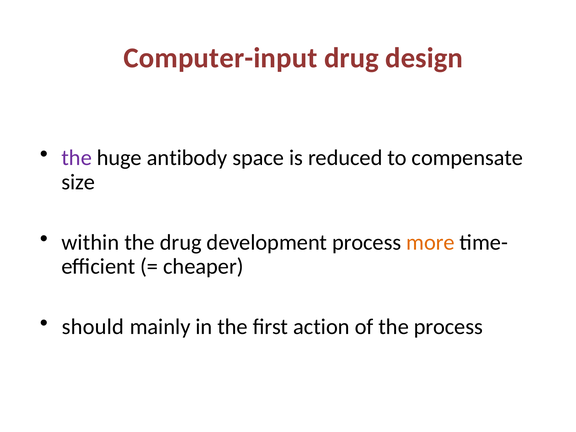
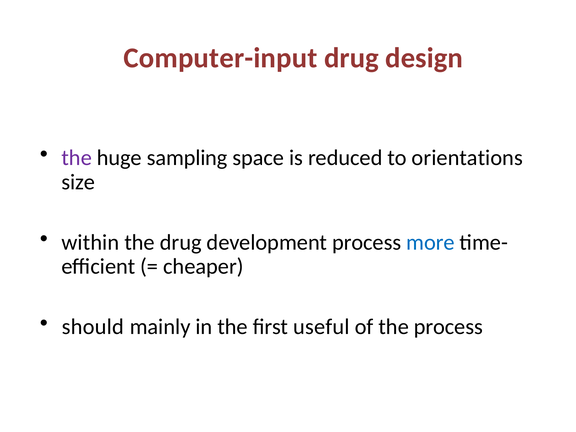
antibody: antibody -> sampling
compensate: compensate -> orientations
more colour: orange -> blue
action: action -> useful
